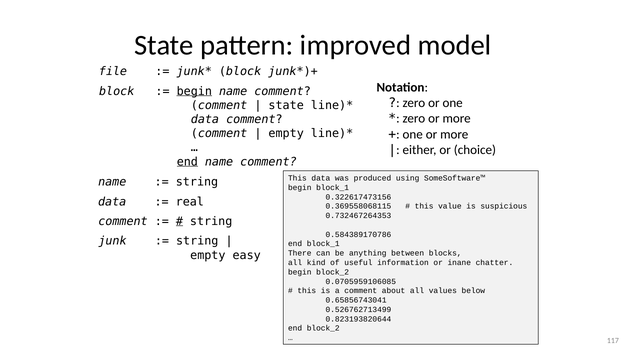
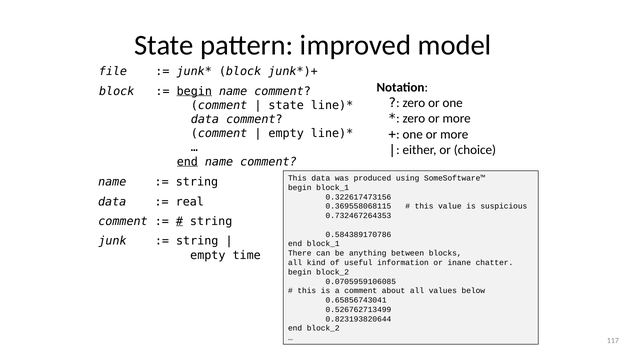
easy: easy -> time
